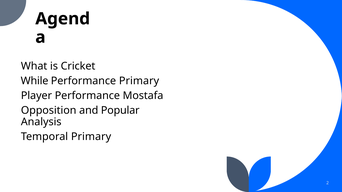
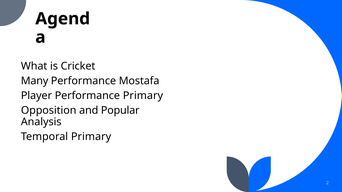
While: While -> Many
Performance Primary: Primary -> Mostafa
Performance Mostafa: Mostafa -> Primary
